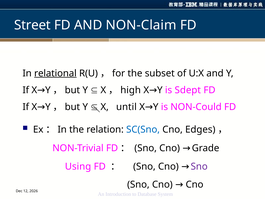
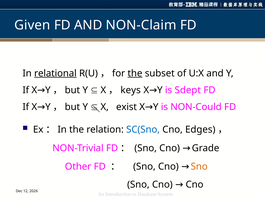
Street: Street -> Given
the at (135, 73) underline: none -> present
high: high -> keys
until: until -> exist
Using: Using -> Other
Sno at (199, 166) colour: purple -> orange
